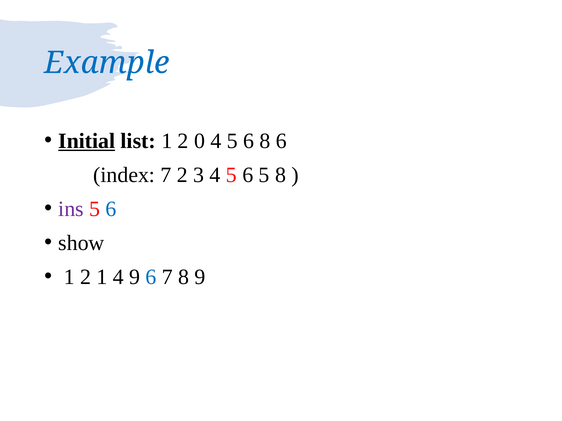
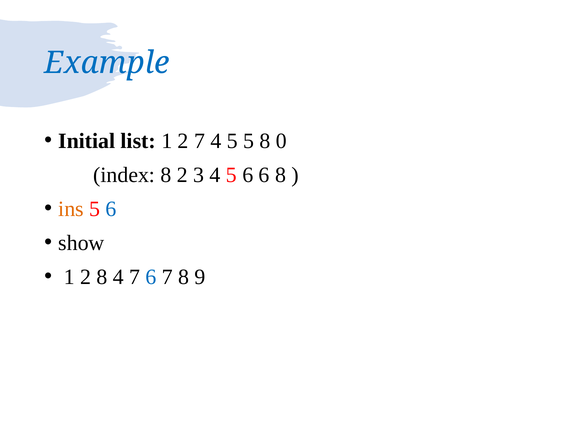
Initial underline: present -> none
2 0: 0 -> 7
6 at (249, 141): 6 -> 5
8 6: 6 -> 0
index 7: 7 -> 8
6 5: 5 -> 6
ins colour: purple -> orange
2 1: 1 -> 8
4 9: 9 -> 7
